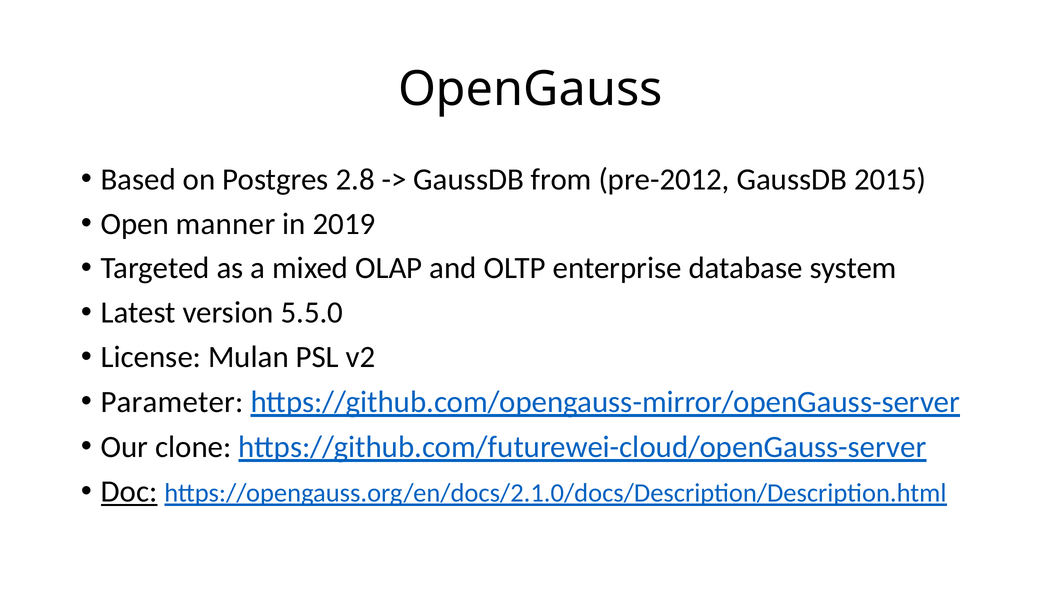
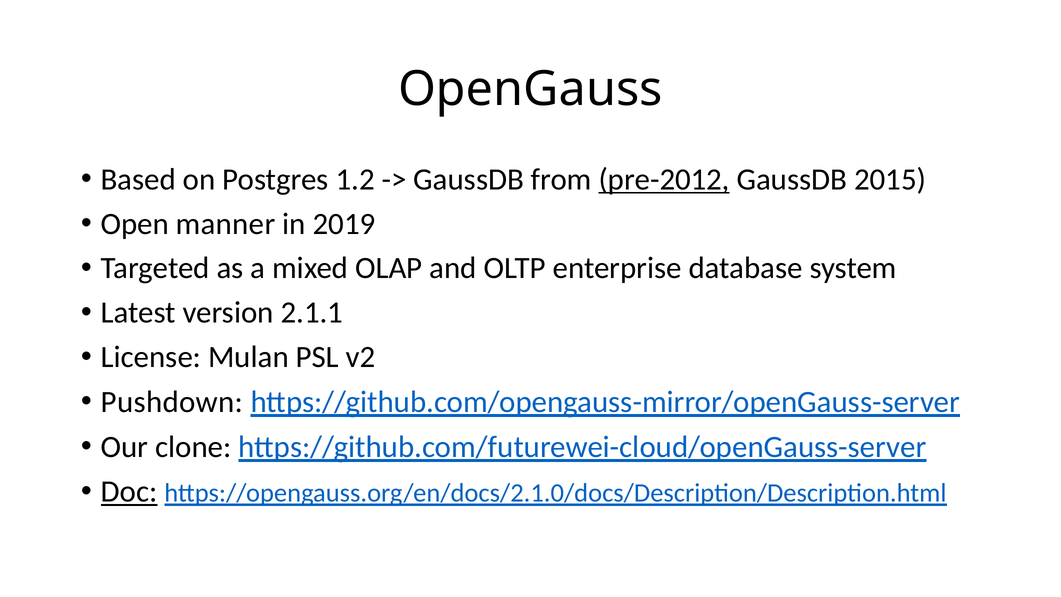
2.8: 2.8 -> 1.2
pre-2012 underline: none -> present
5.5.0: 5.5.0 -> 2.1.1
Parameter: Parameter -> Pushdown
